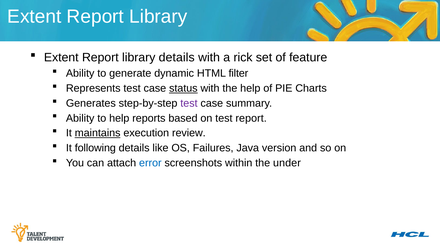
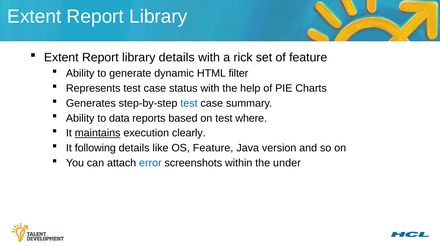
status underline: present -> none
test at (189, 103) colour: purple -> blue
to help: help -> data
test report: report -> where
review: review -> clearly
OS Failures: Failures -> Feature
